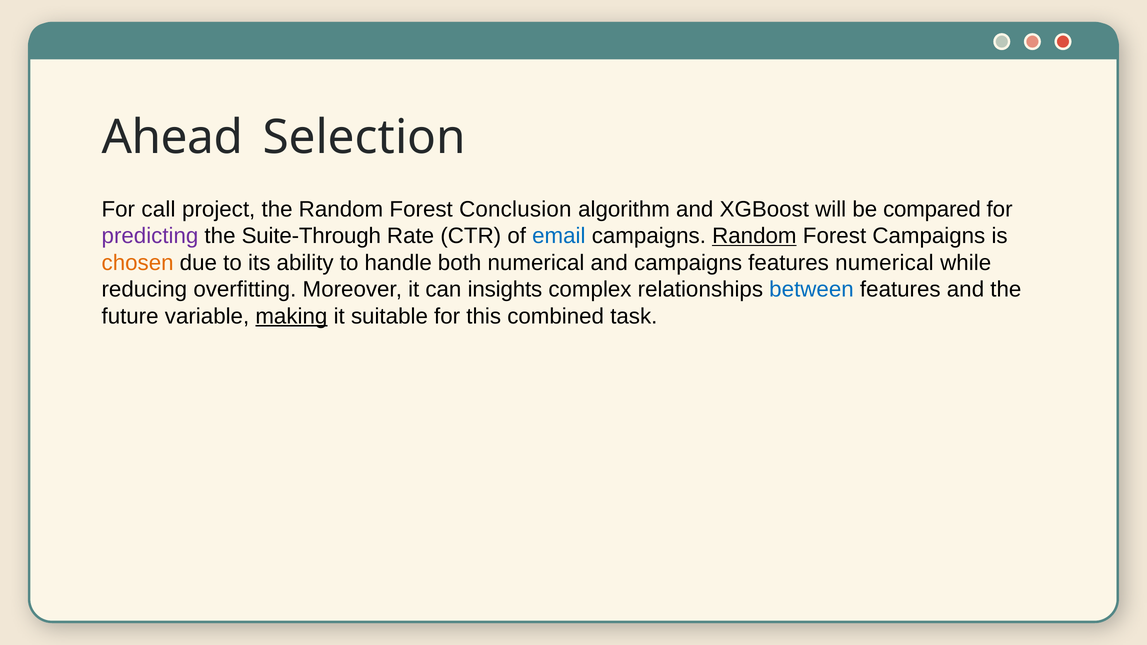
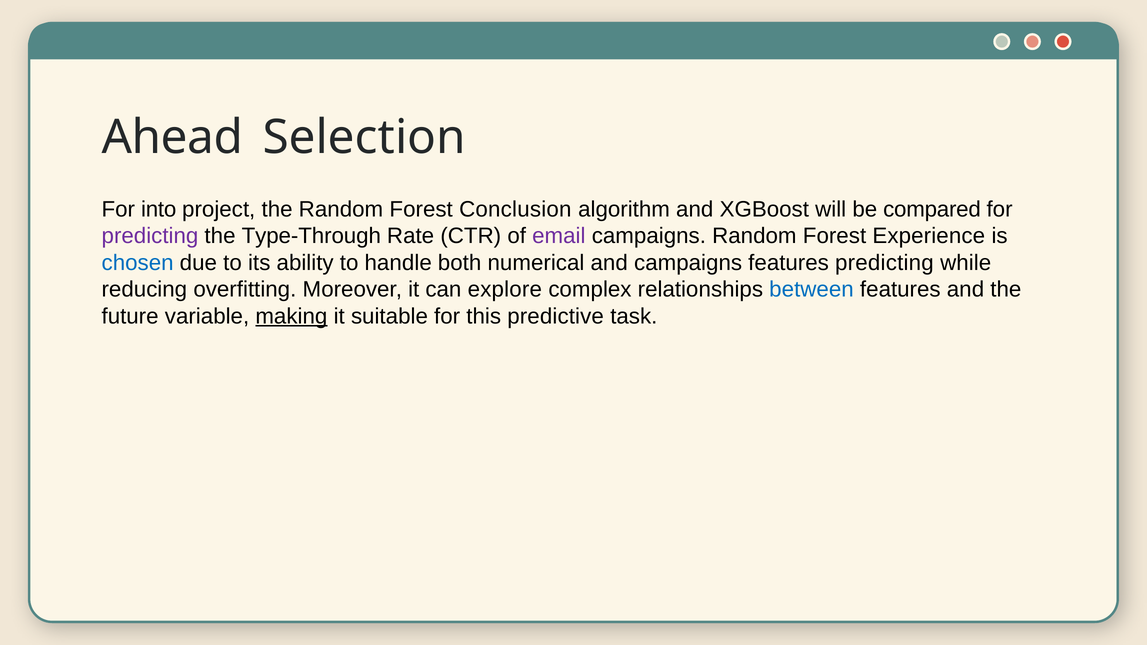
call: call -> into
Suite-Through: Suite-Through -> Type-Through
email colour: blue -> purple
Random at (754, 236) underline: present -> none
Forest Campaigns: Campaigns -> Experience
chosen colour: orange -> blue
features numerical: numerical -> predicting
insights: insights -> explore
combined: combined -> predictive
